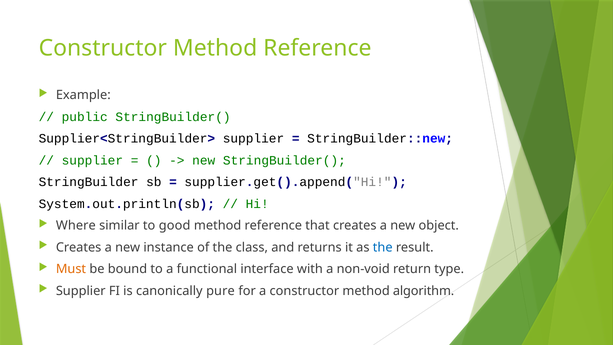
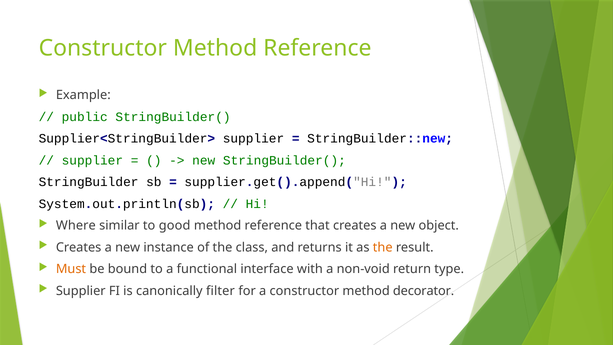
the at (383, 247) colour: blue -> orange
pure: pure -> filter
algorithm: algorithm -> decorator
